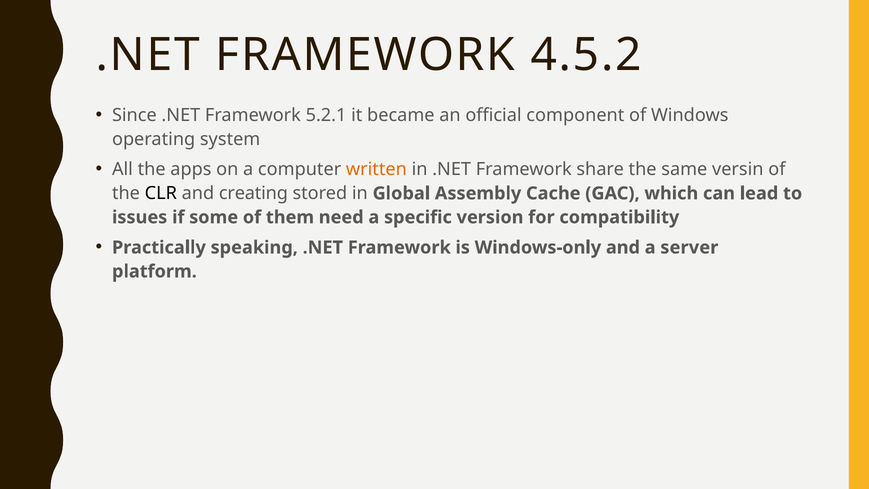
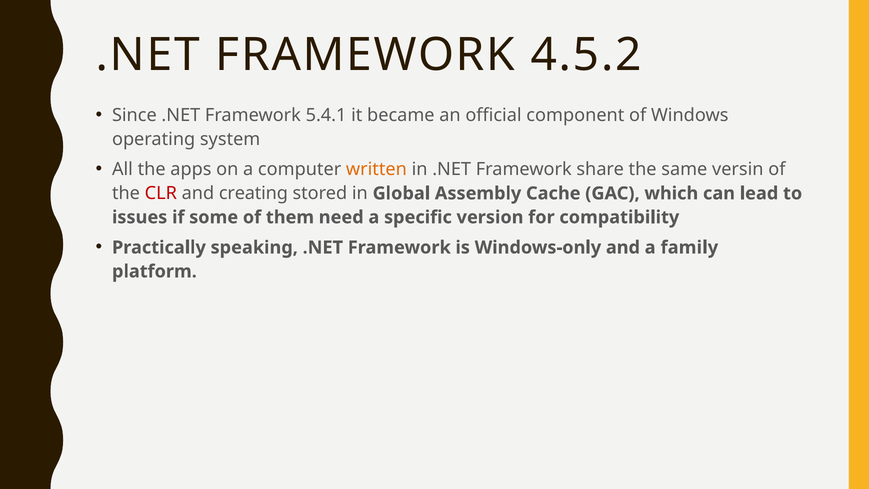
5.2.1: 5.2.1 -> 5.4.1
CLR colour: black -> red
server: server -> family
